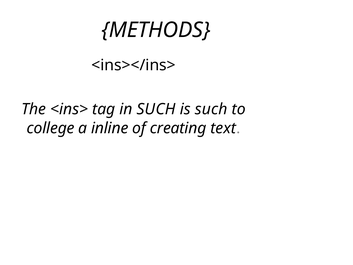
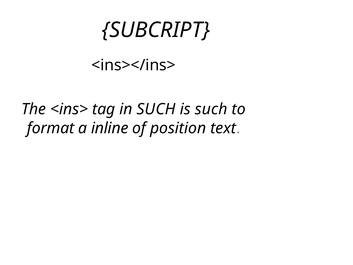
METHODS: METHODS -> SUBCRIPT
college: college -> format
creating: creating -> position
